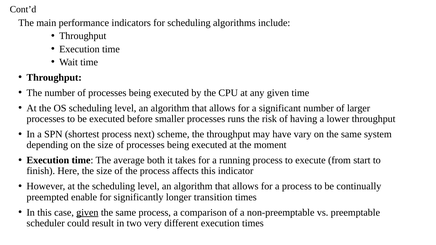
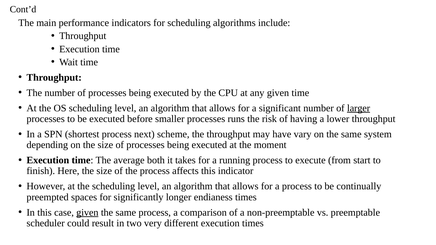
larger underline: none -> present
enable: enable -> spaces
transition: transition -> endianess
